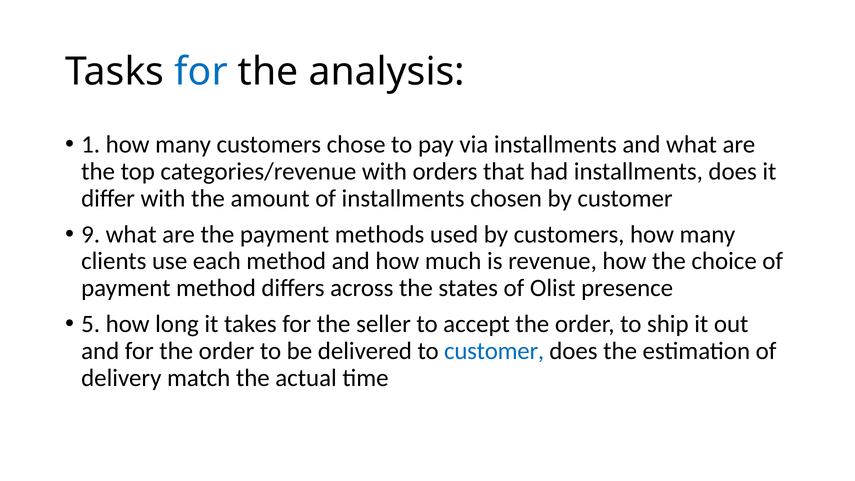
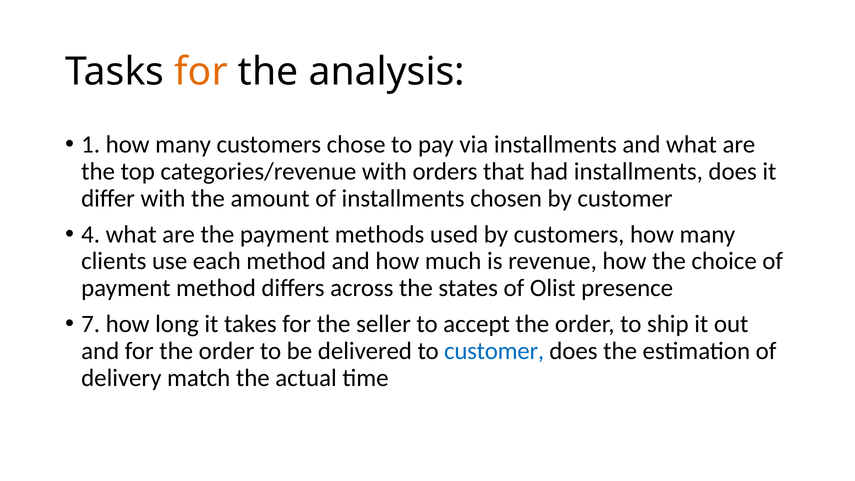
for at (201, 72) colour: blue -> orange
9: 9 -> 4
5: 5 -> 7
